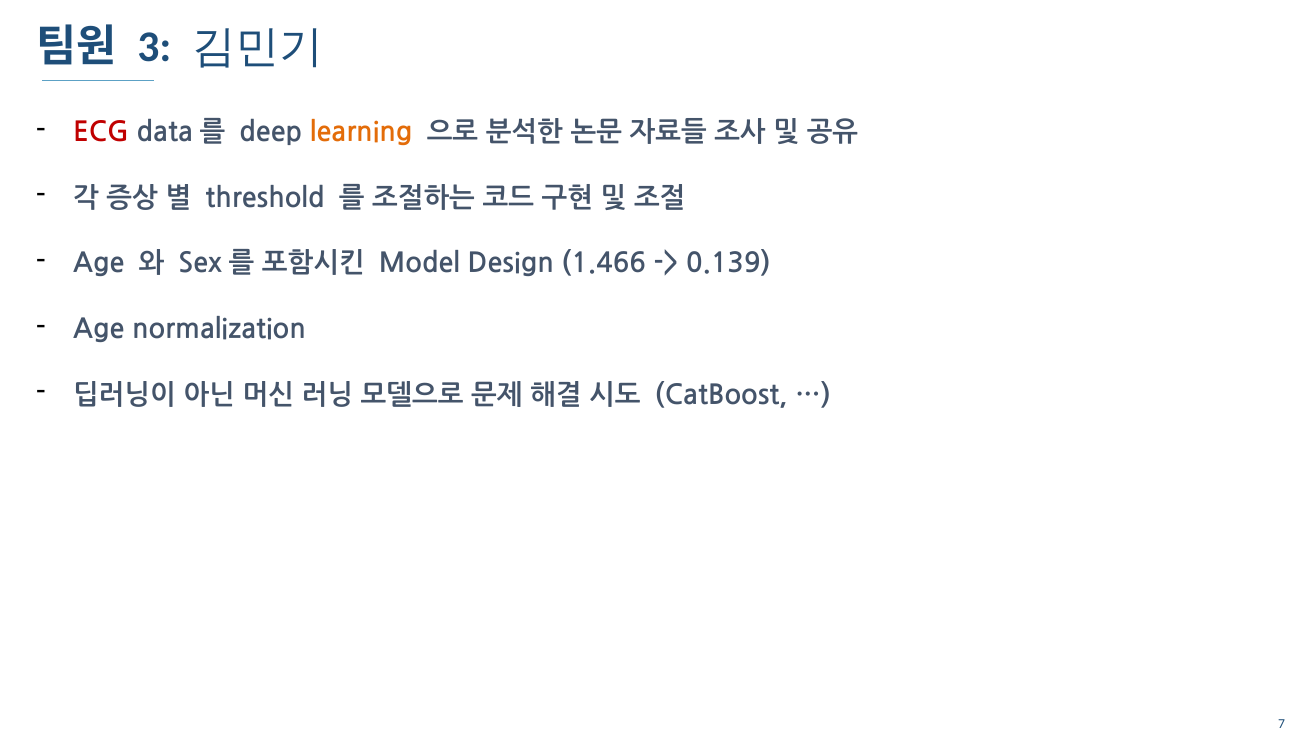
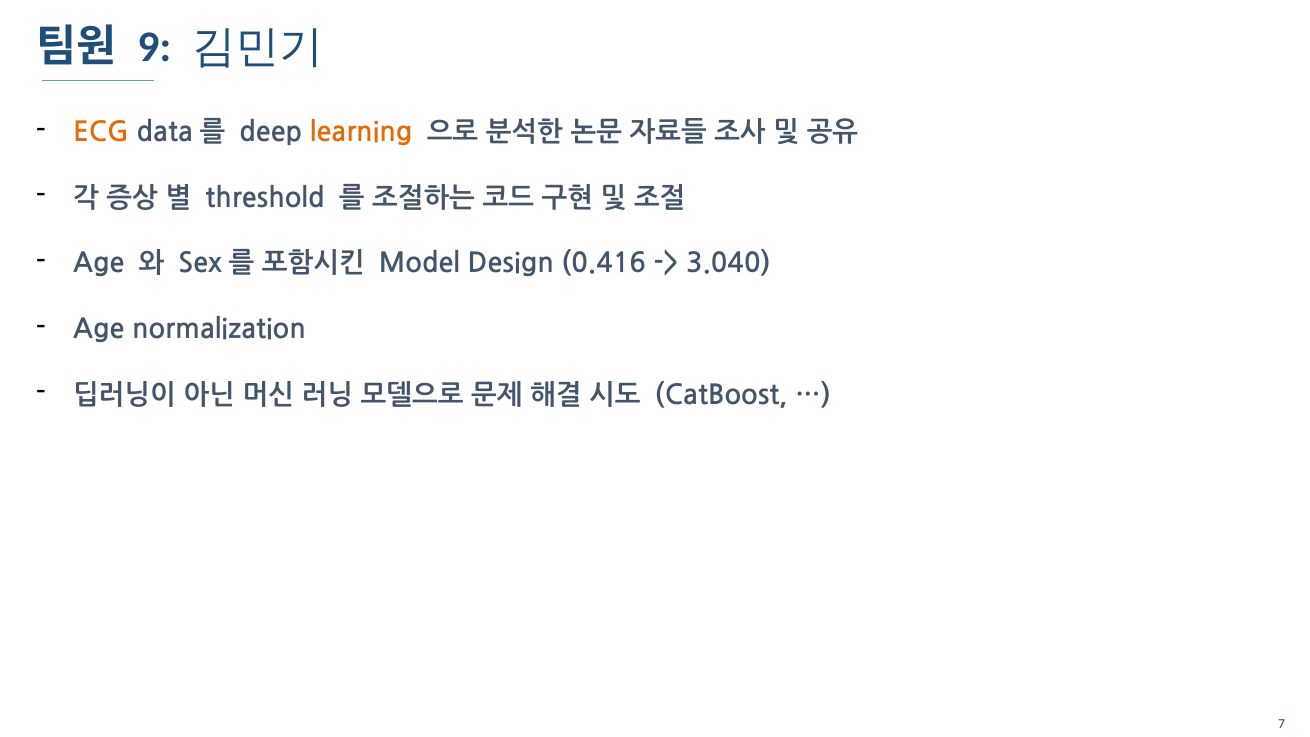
3: 3 -> 9
ECG colour: red -> orange
1.466: 1.466 -> 0.416
0.139: 0.139 -> 3.040
